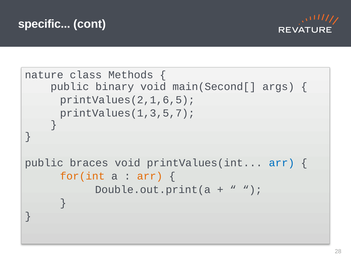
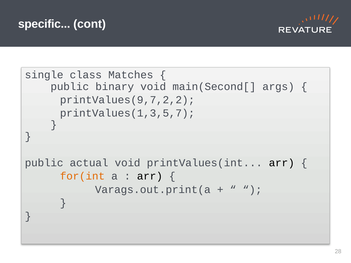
nature: nature -> single
Methods: Methods -> Matches
printValues(2,1,6,5: printValues(2,1,6,5 -> printValues(9,7,2,2
braces: braces -> actual
arr at (282, 163) colour: blue -> black
arr at (150, 176) colour: orange -> black
Double.out.print(a: Double.out.print(a -> Varags.out.print(a
